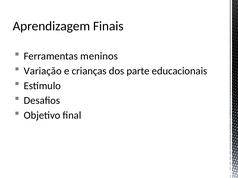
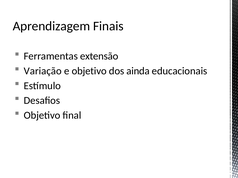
meninos: meninos -> extensão
e crianças: crianças -> objetivo
parte: parte -> ainda
